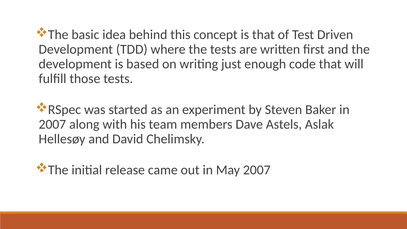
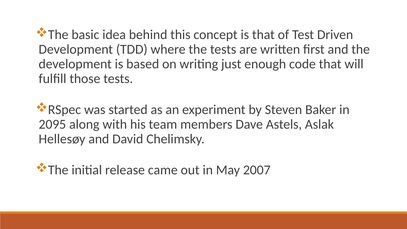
2007 at (52, 124): 2007 -> 2095
